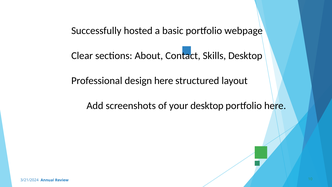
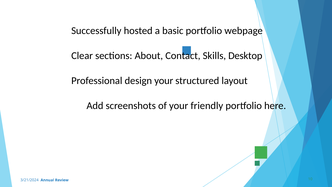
design here: here -> your
your desktop: desktop -> friendly
